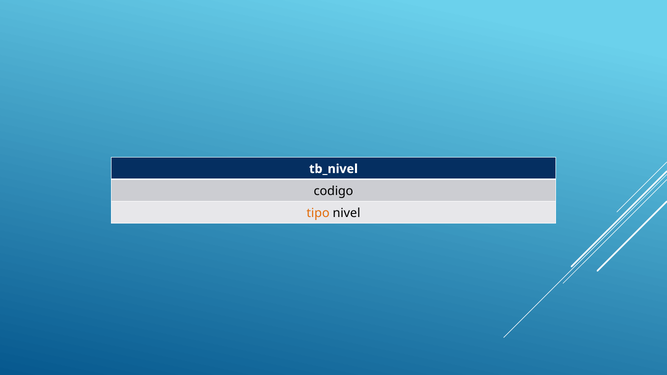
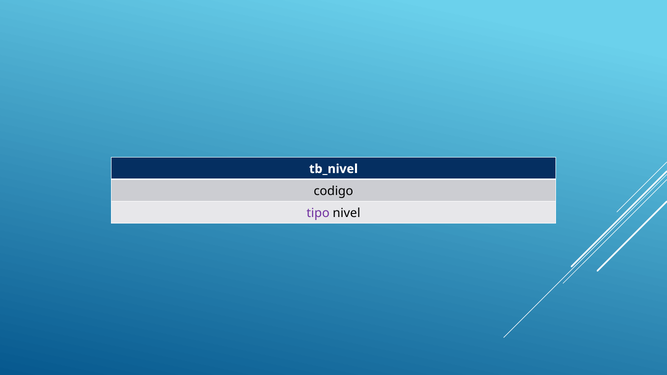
tipo colour: orange -> purple
